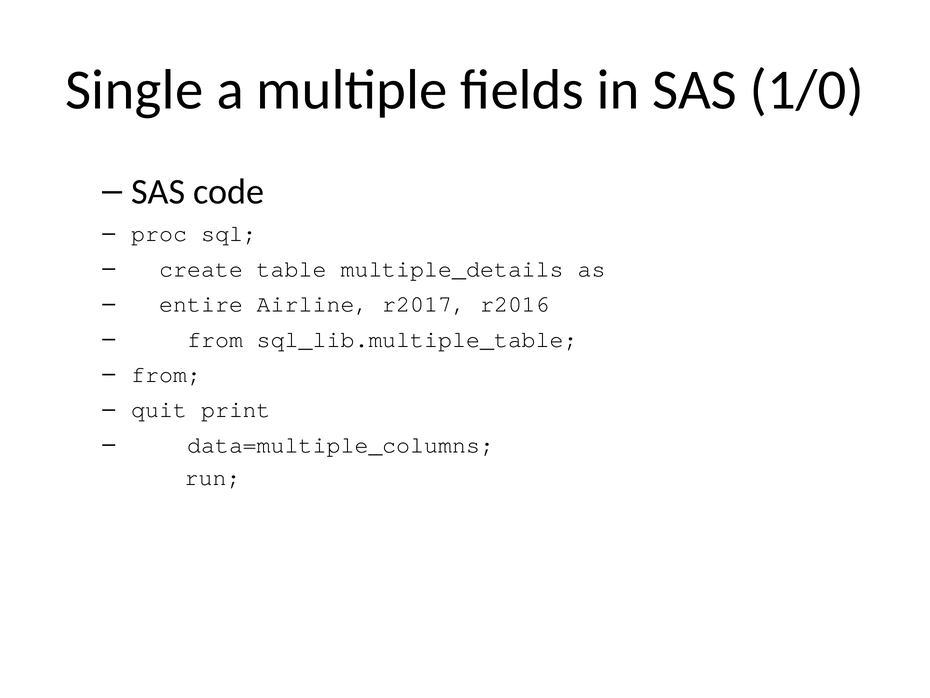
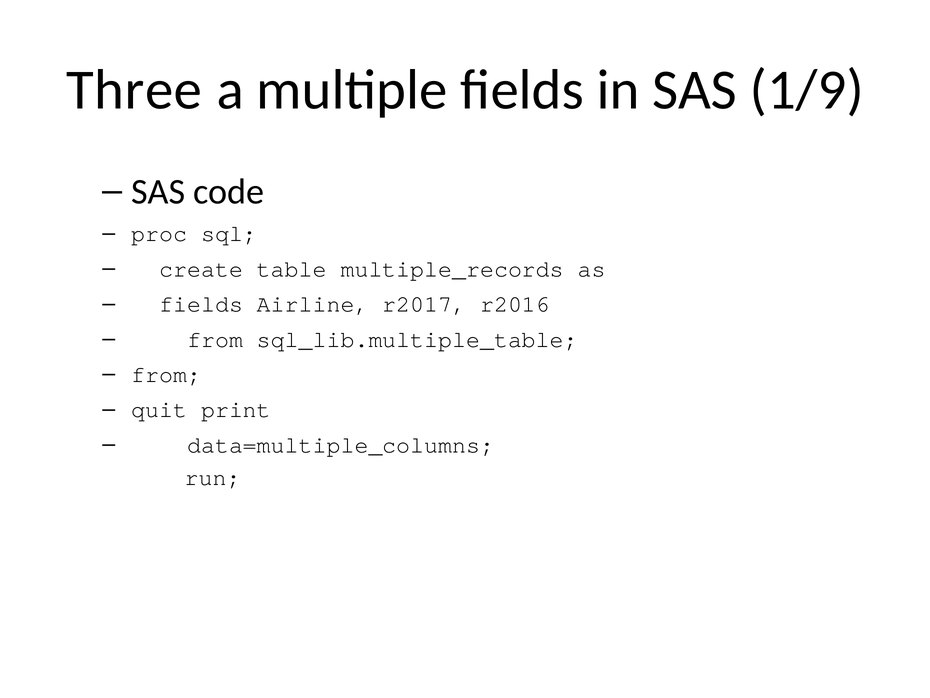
Single: Single -> Three
1/0: 1/0 -> 1/9
multiple_details: multiple_details -> multiple_records
entire at (201, 304): entire -> fields
